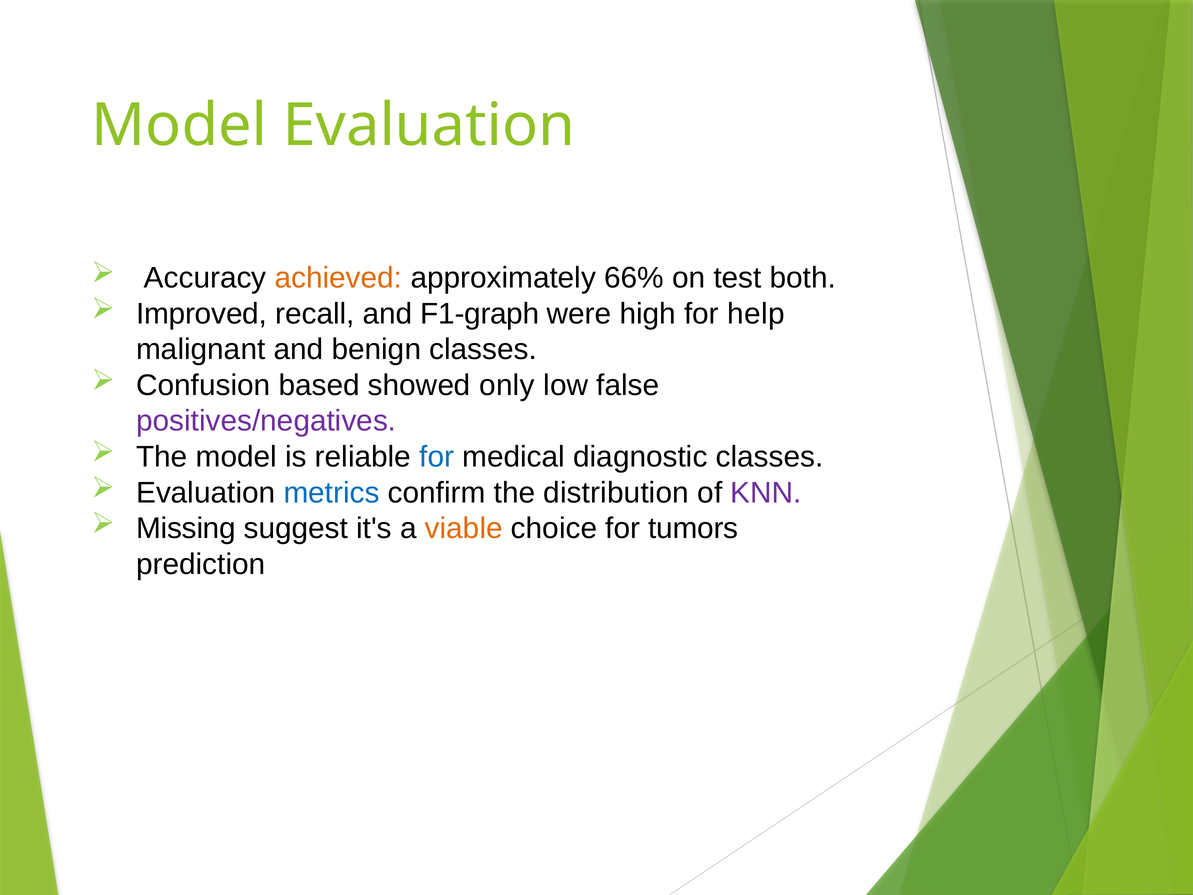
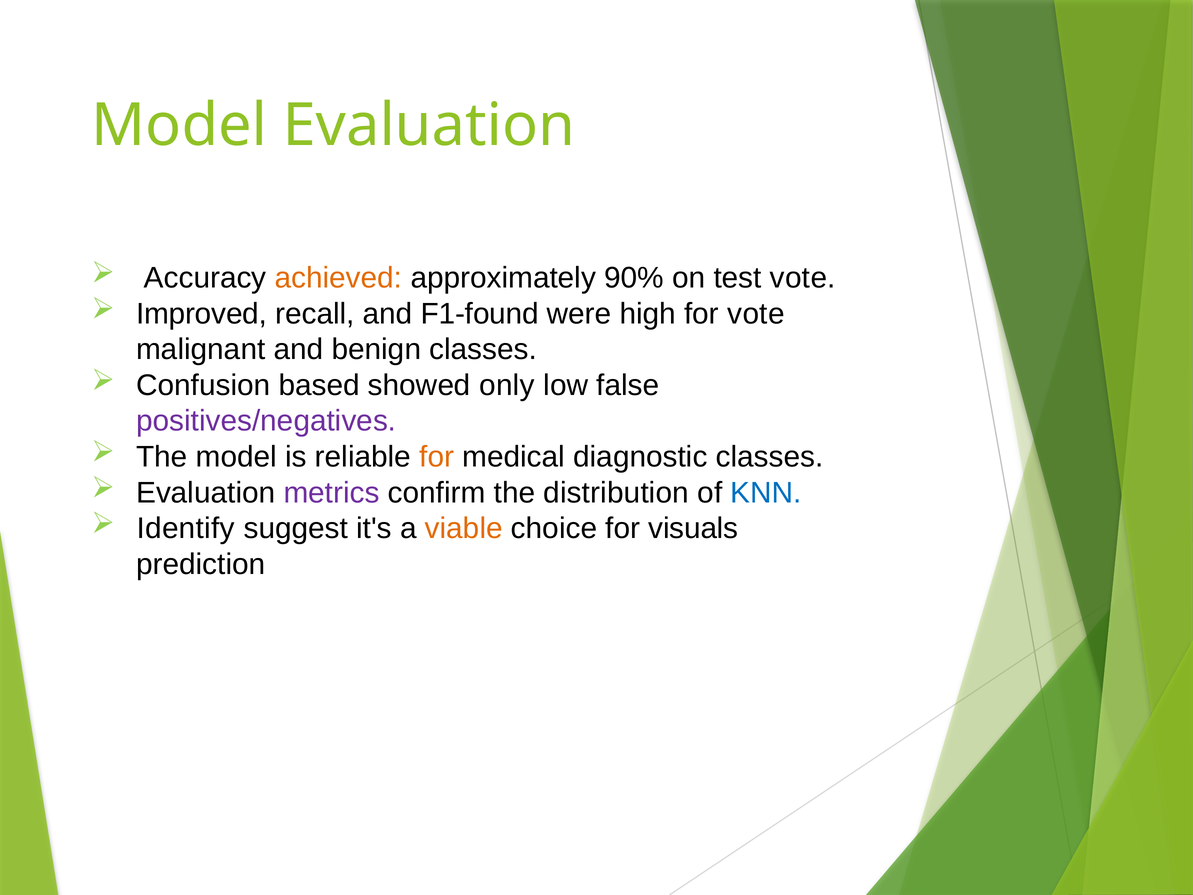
66%: 66% -> 90%
test both: both -> vote
F1-graph: F1-graph -> F1-found
for help: help -> vote
for at (437, 457) colour: blue -> orange
metrics colour: blue -> purple
KNN colour: purple -> blue
Missing: Missing -> Identify
tumors: tumors -> visuals
